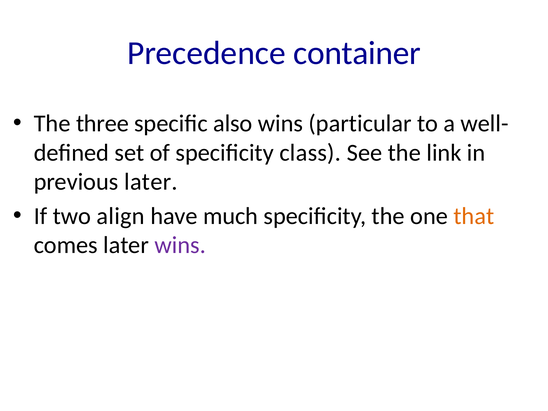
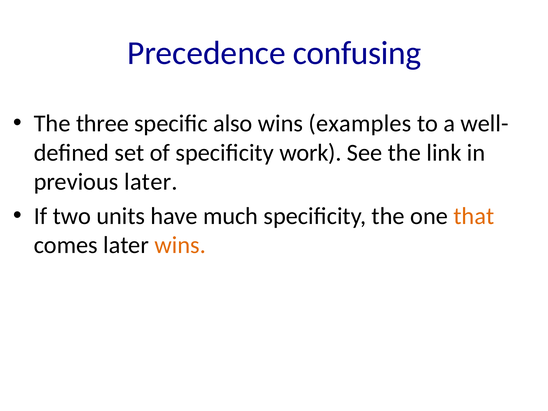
container: container -> confusing
particular: particular -> examples
class: class -> work
align: align -> units
wins at (180, 245) colour: purple -> orange
